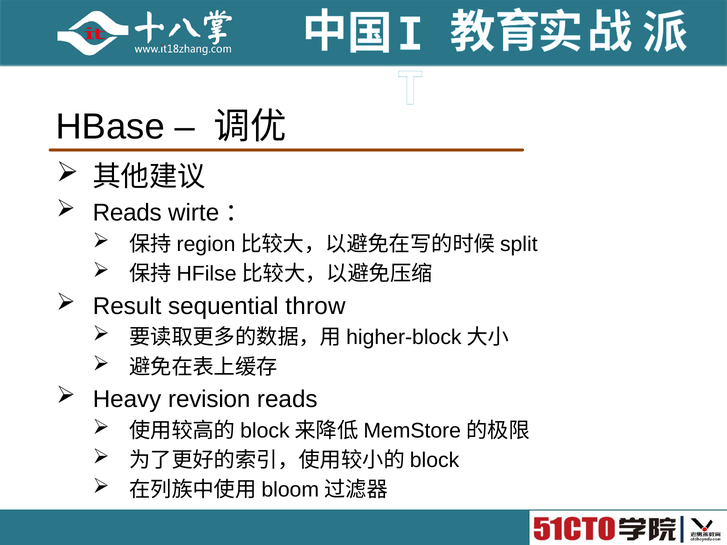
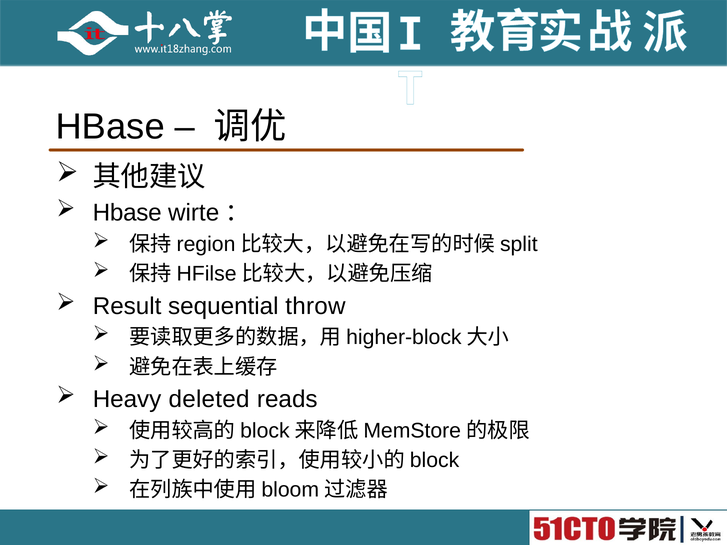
Reads at (127, 213): Reads -> Hbase
revision: revision -> deleted
